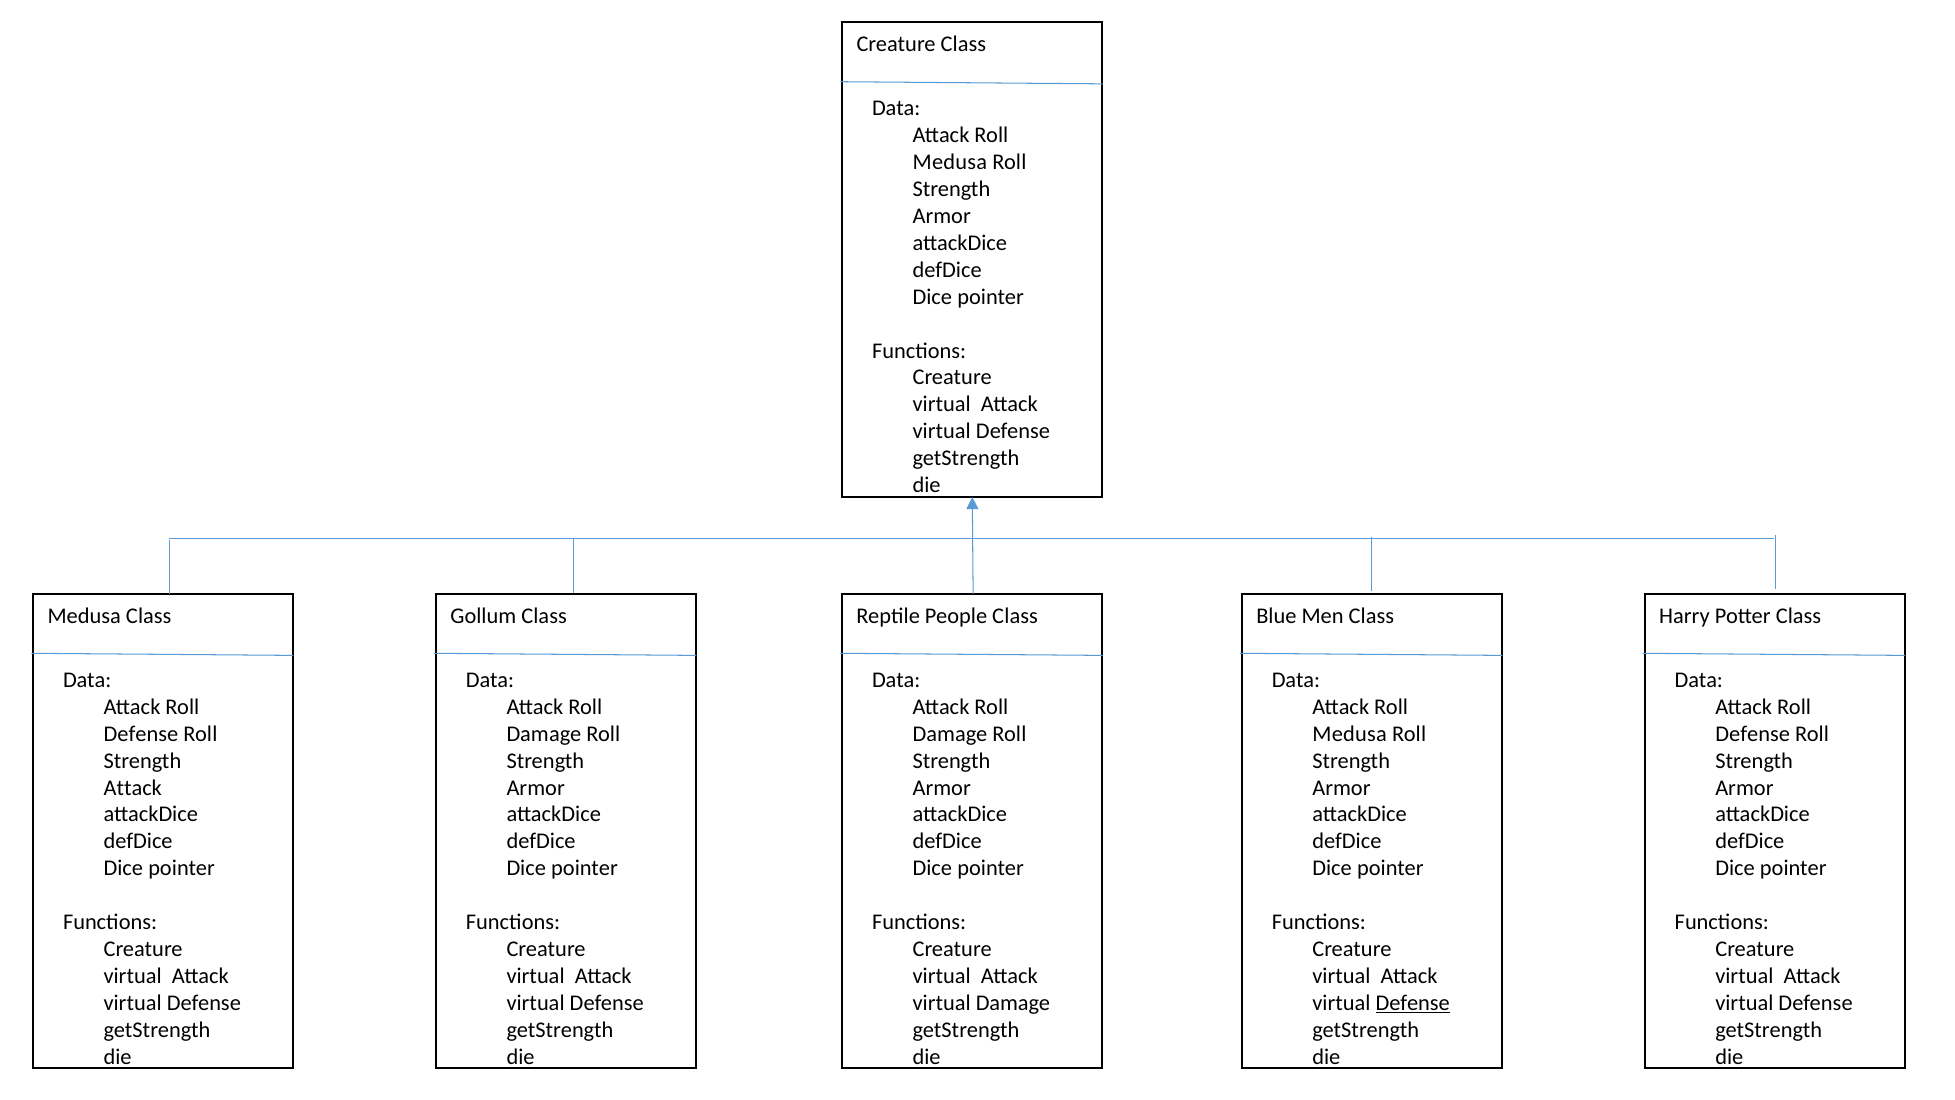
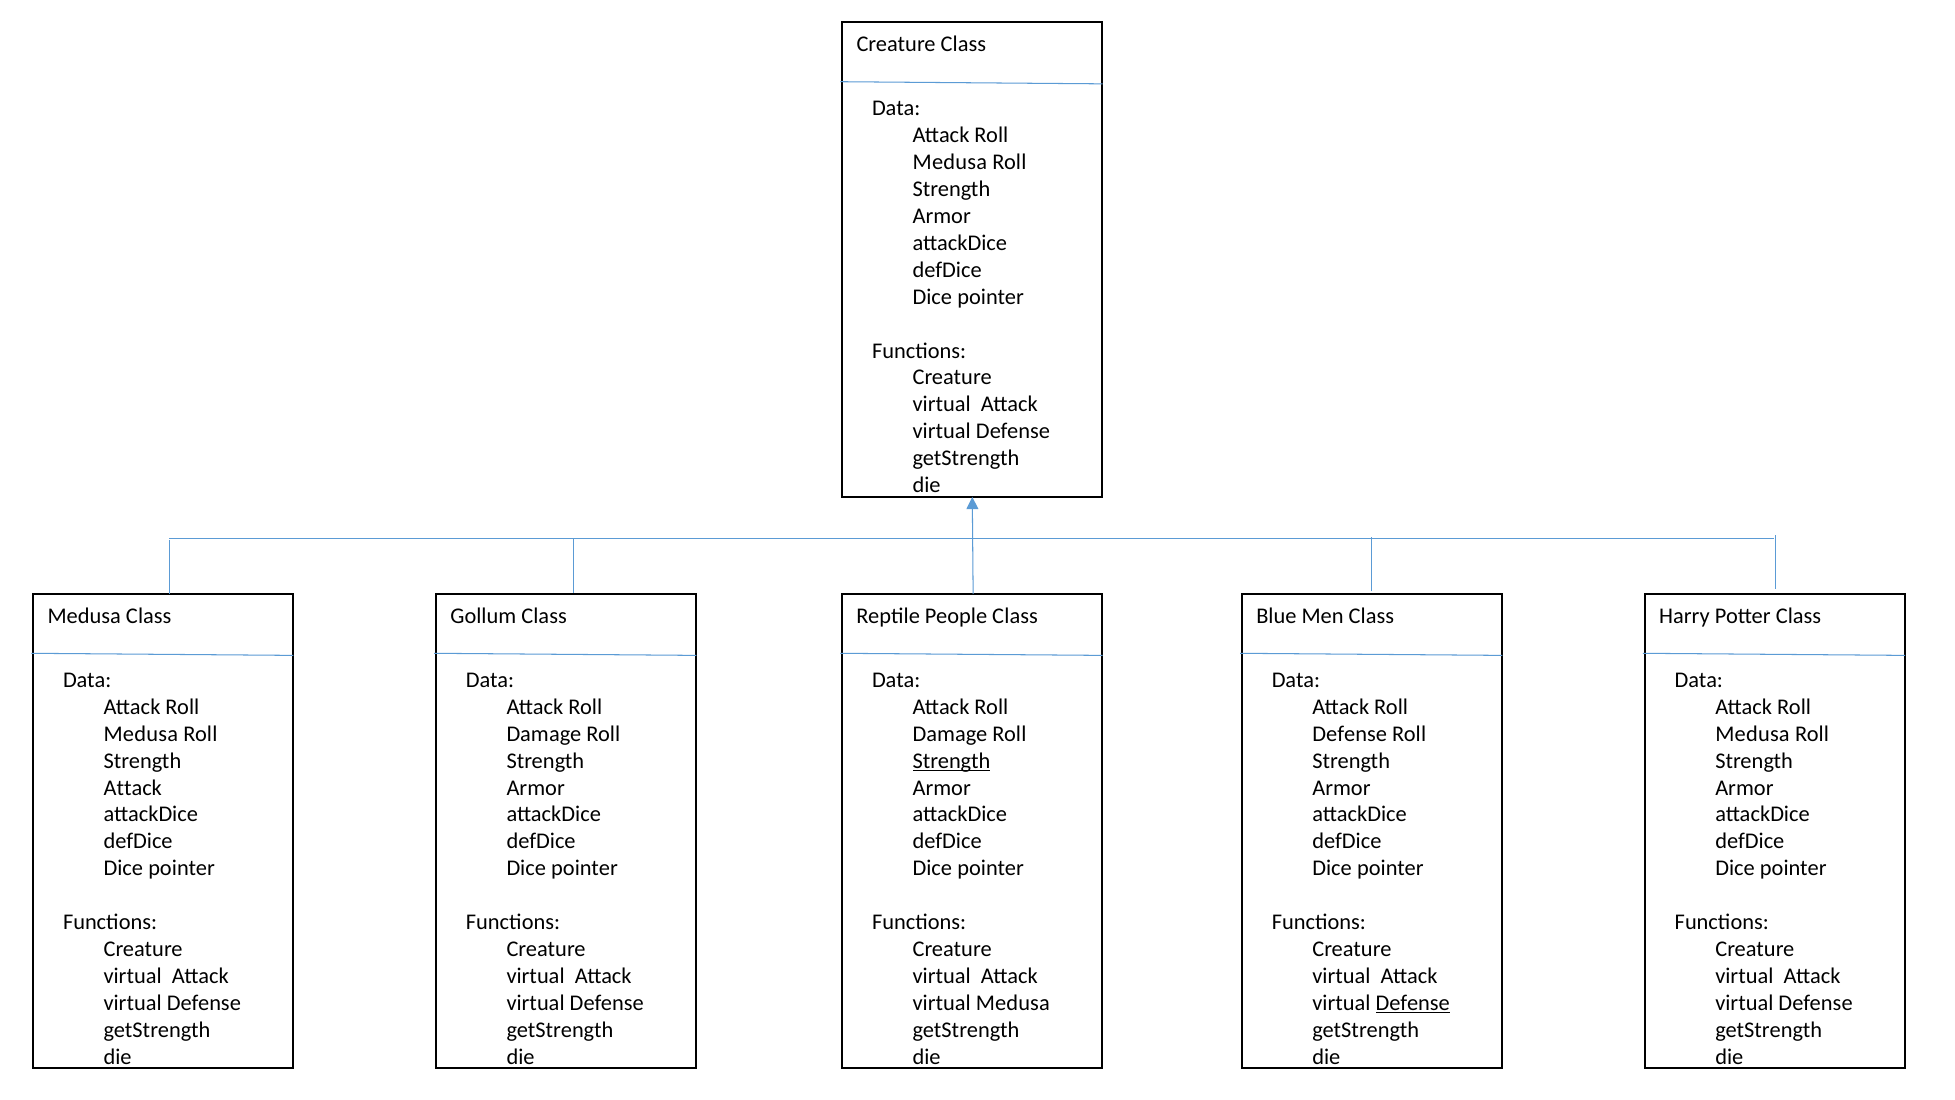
Defense at (141, 734): Defense -> Medusa
Medusa at (1350, 734): Medusa -> Defense
Defense at (1753, 734): Defense -> Medusa
Strength at (952, 761) underline: none -> present
virtual Damage: Damage -> Medusa
